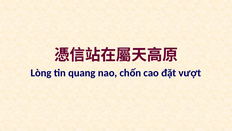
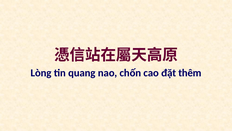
vượt: vượt -> thêm
